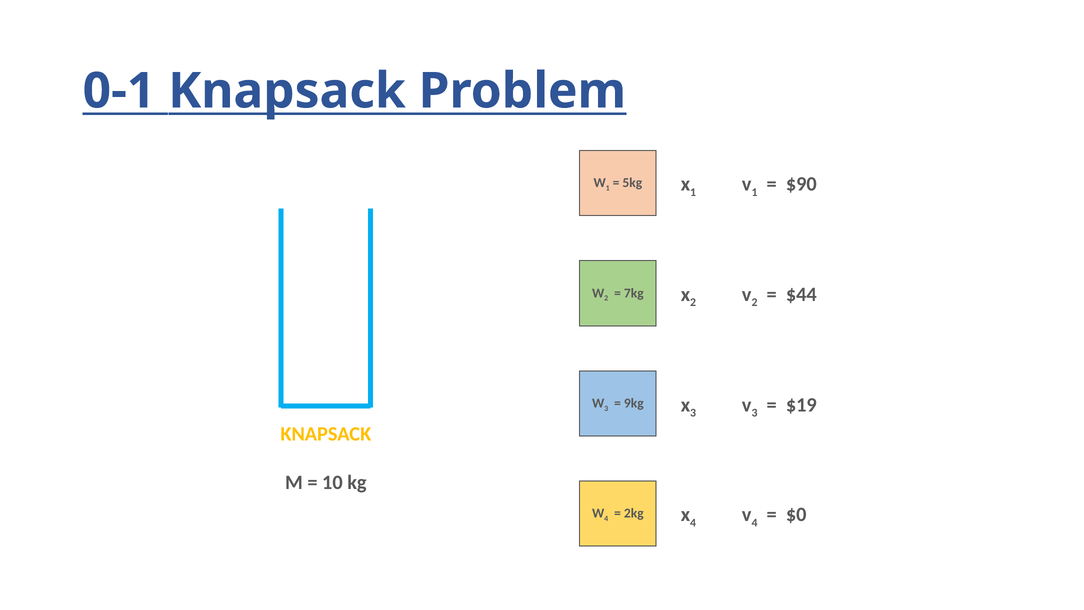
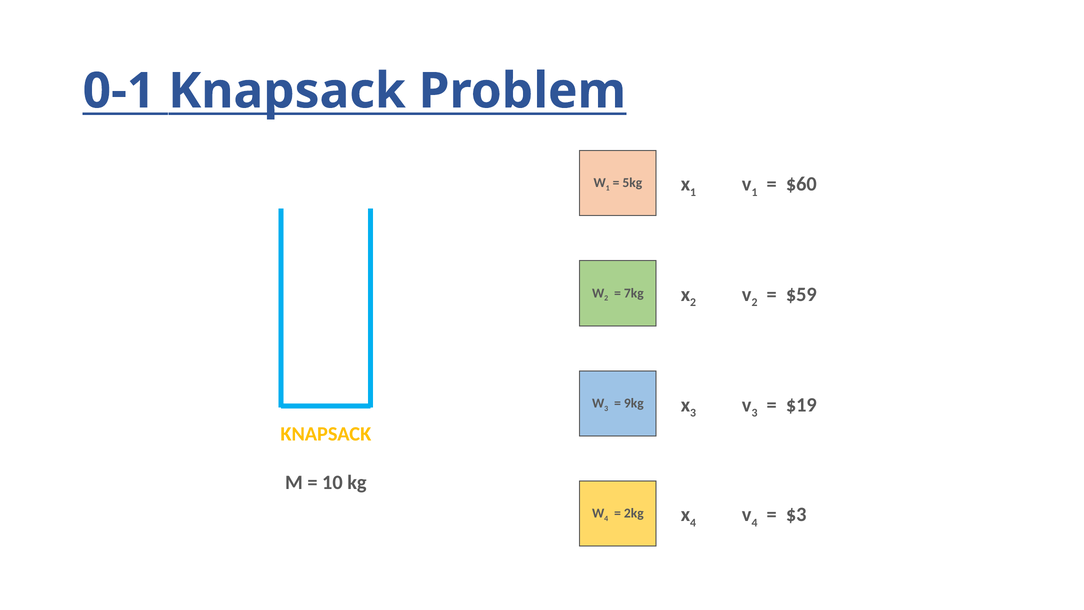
$90: $90 -> $60
$44: $44 -> $59
$0: $0 -> $3
